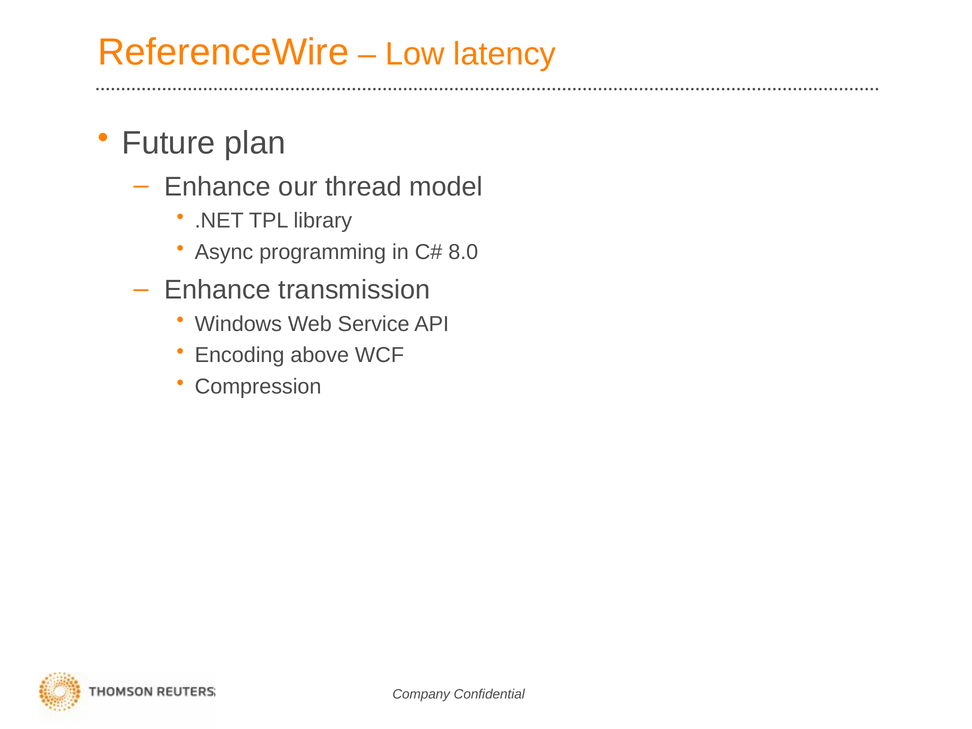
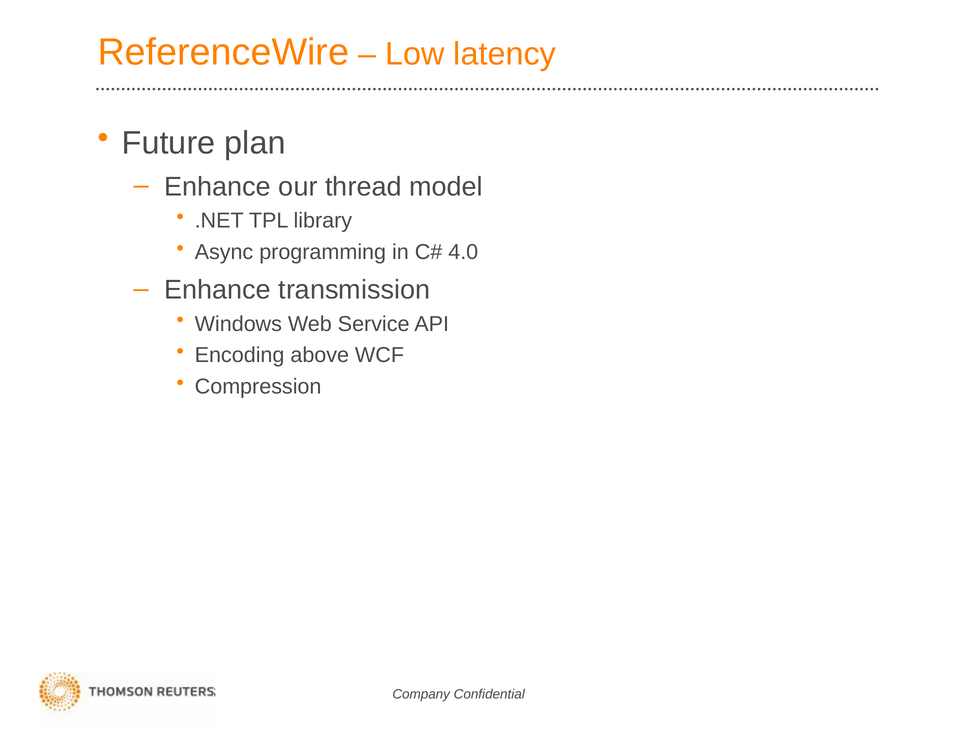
8.0: 8.0 -> 4.0
